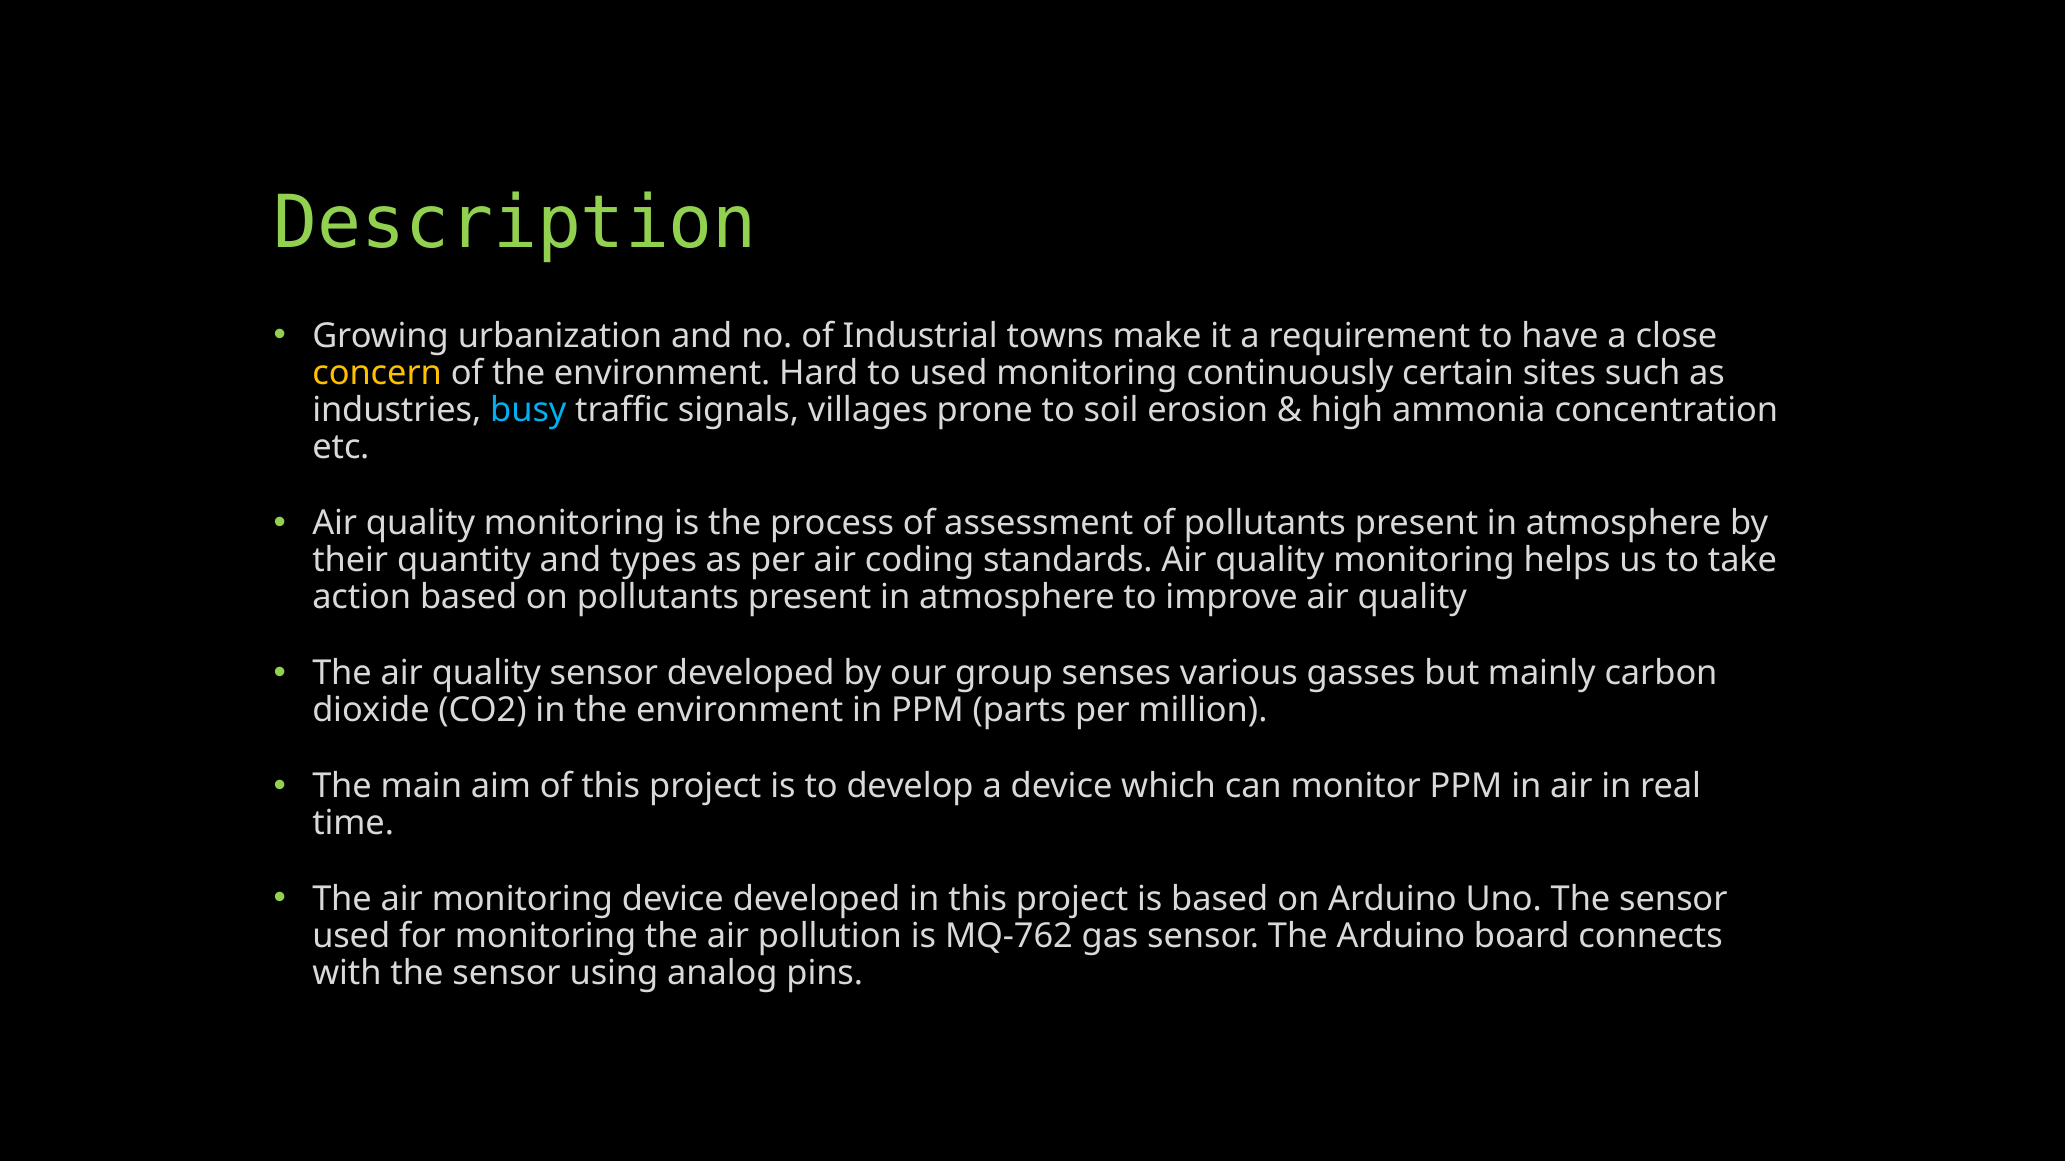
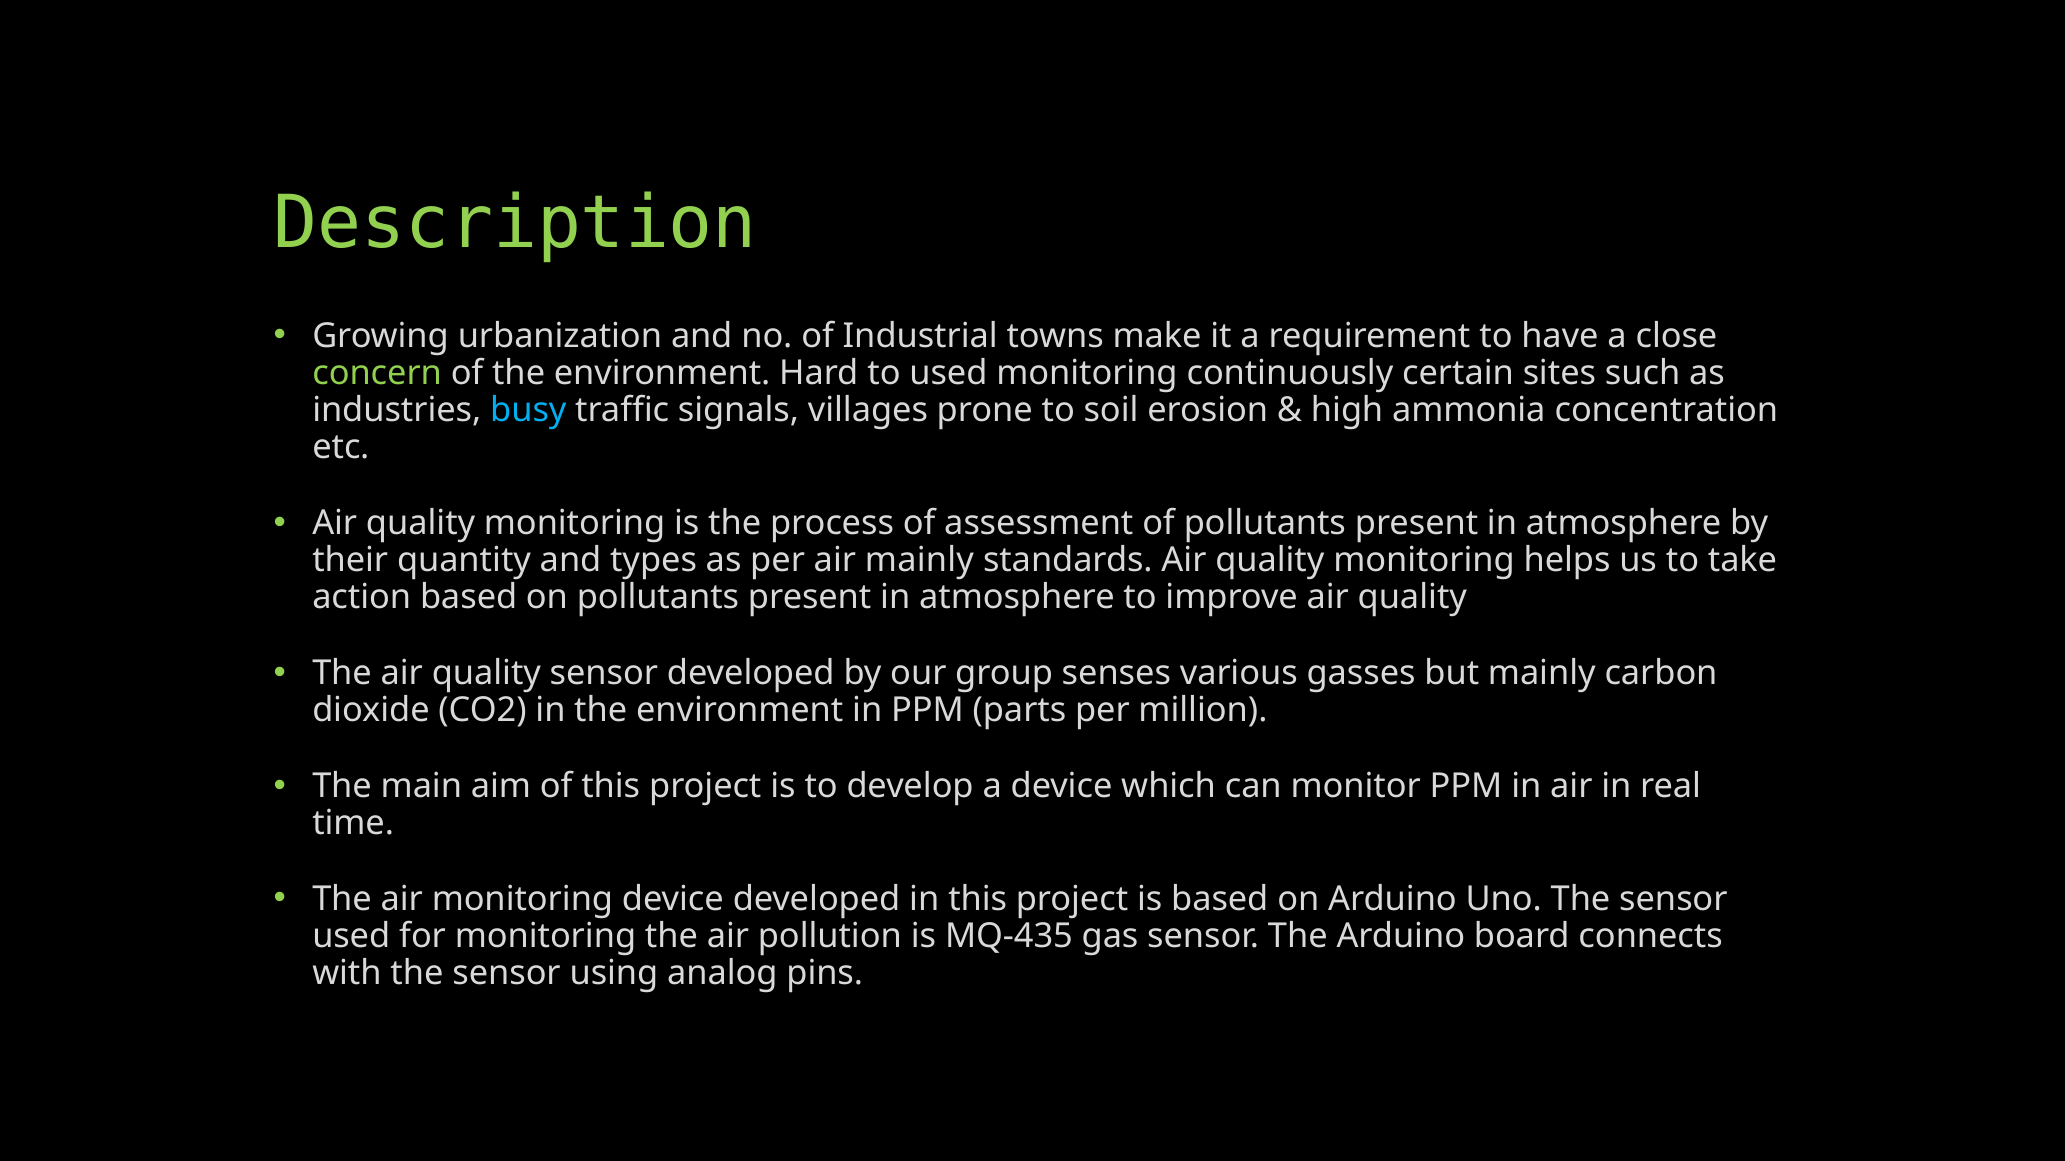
concern colour: yellow -> light green
air coding: coding -> mainly
MQ-762: MQ-762 -> MQ-435
